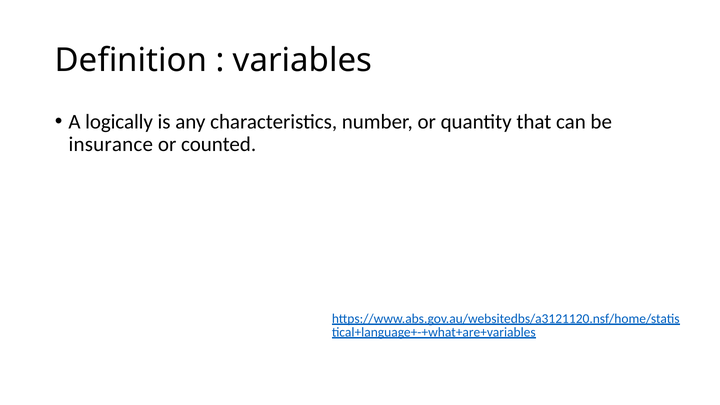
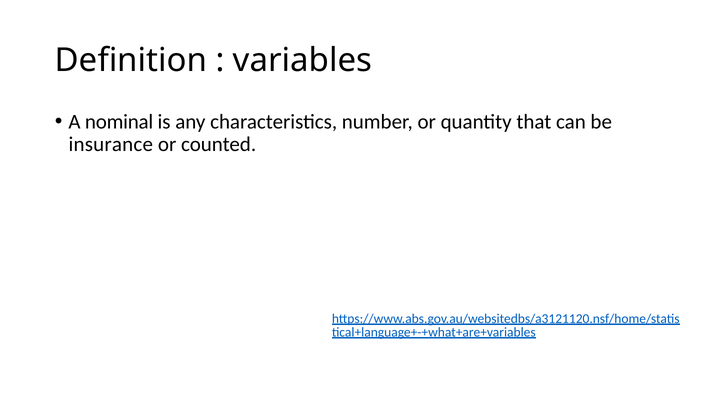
logically: logically -> nominal
